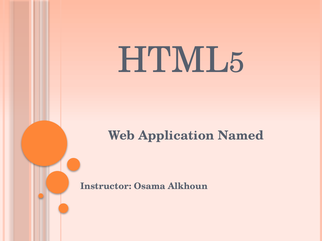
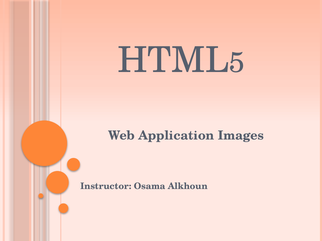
Named: Named -> Images
